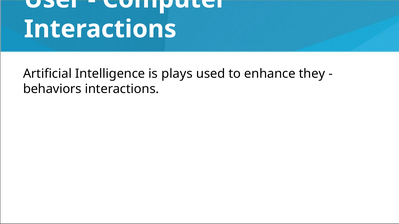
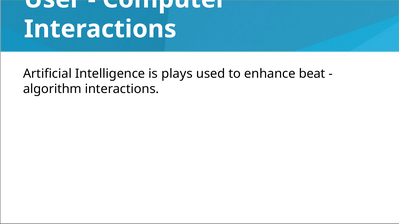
they: they -> beat
behaviors: behaviors -> algorithm
